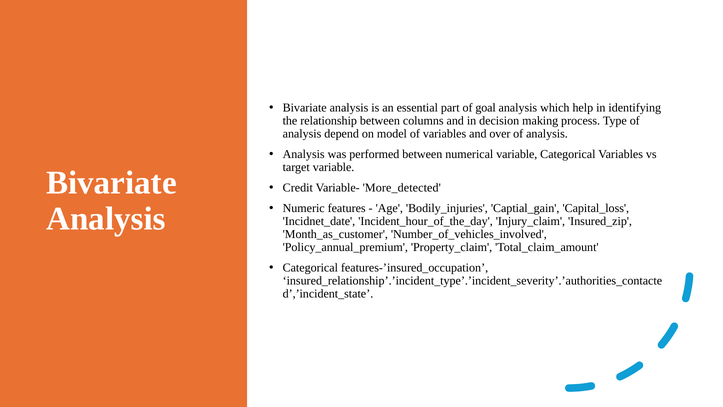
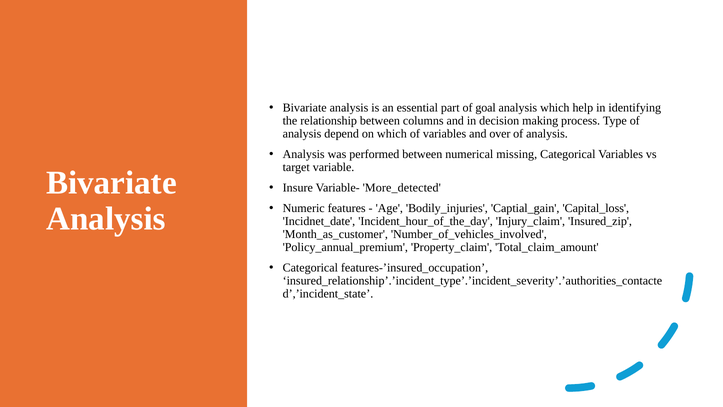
on model: model -> which
numerical variable: variable -> missing
Credit: Credit -> Insure
